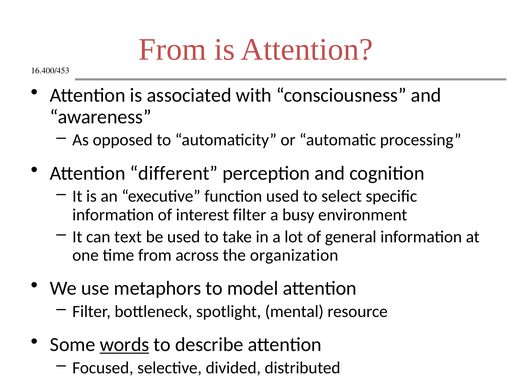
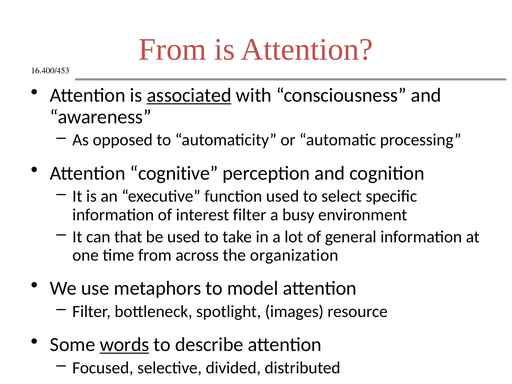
associated underline: none -> present
different: different -> cognitive
text: text -> that
mental: mental -> images
